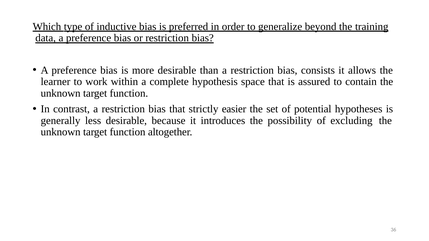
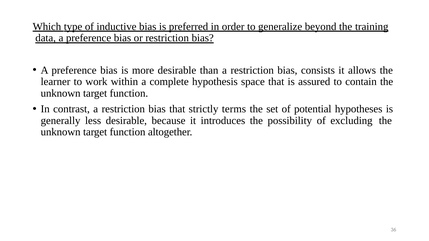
easier: easier -> terms
